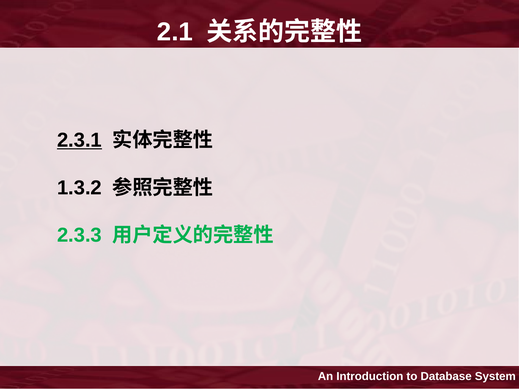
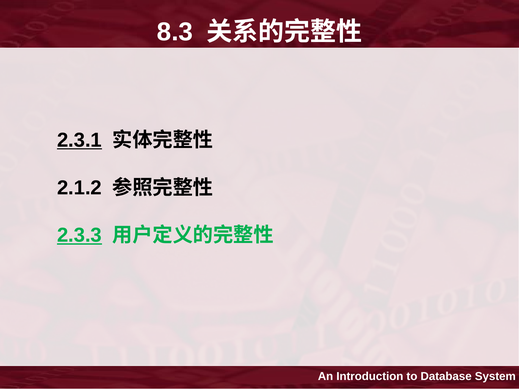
2.1: 2.1 -> 8.3
1.3.2: 1.3.2 -> 2.1.2
2.3.3 underline: none -> present
